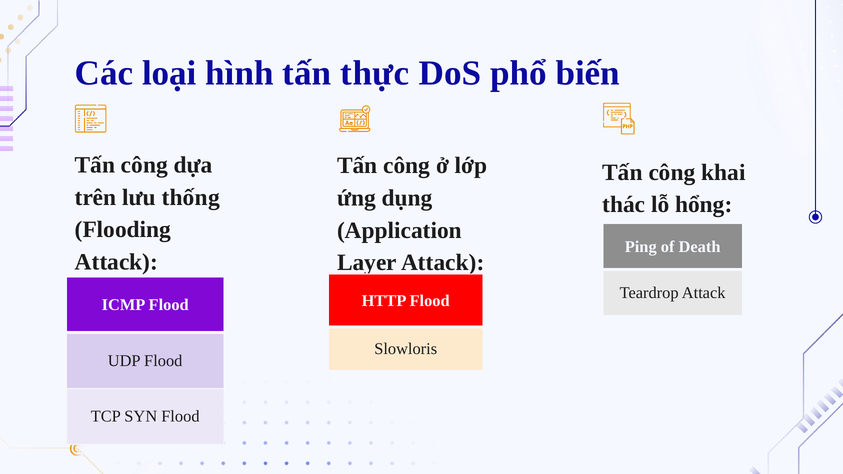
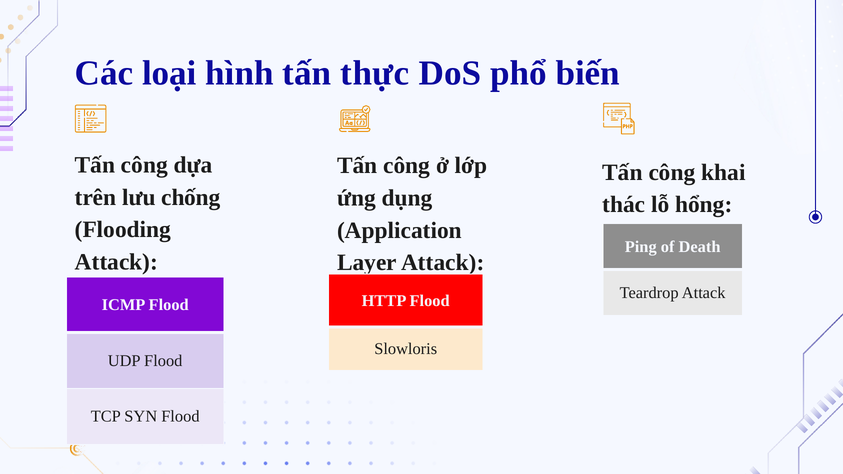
thống: thống -> chống
